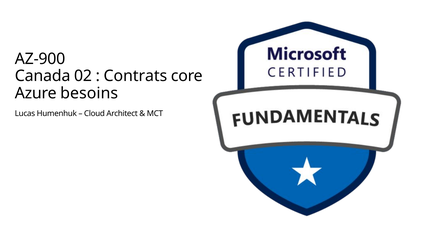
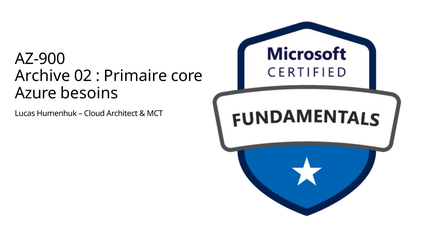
Canada: Canada -> Archive
Contrats: Contrats -> Primaire
